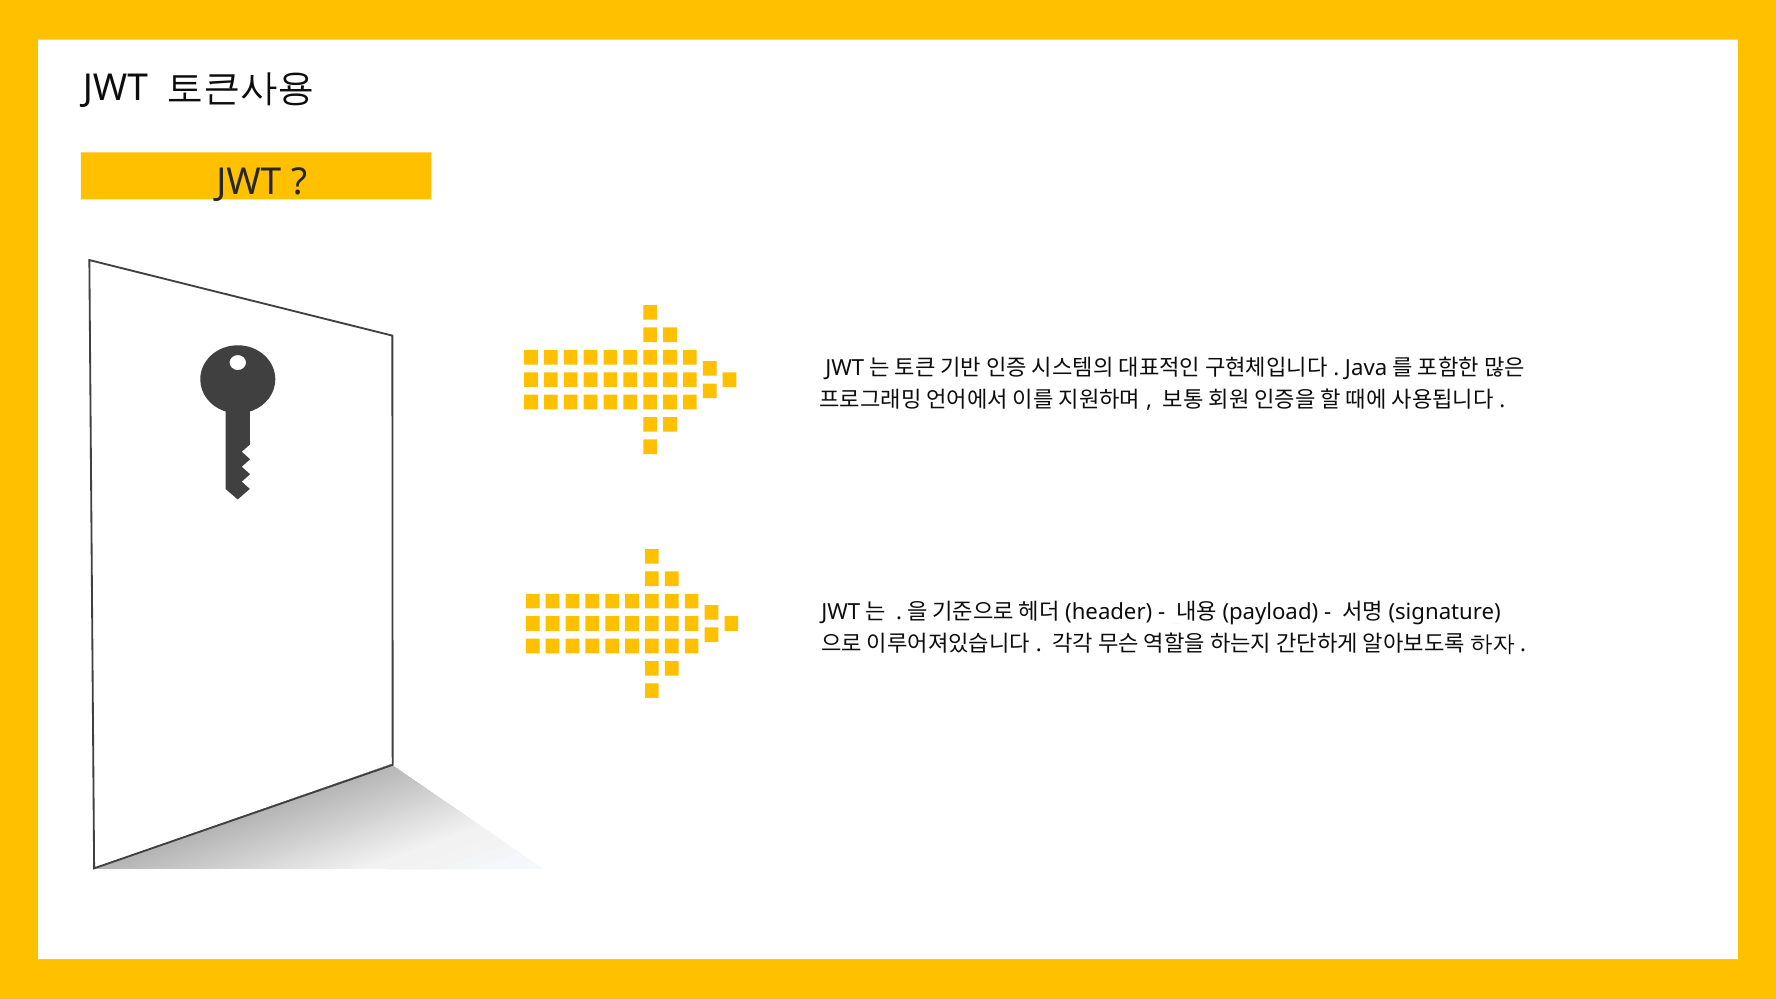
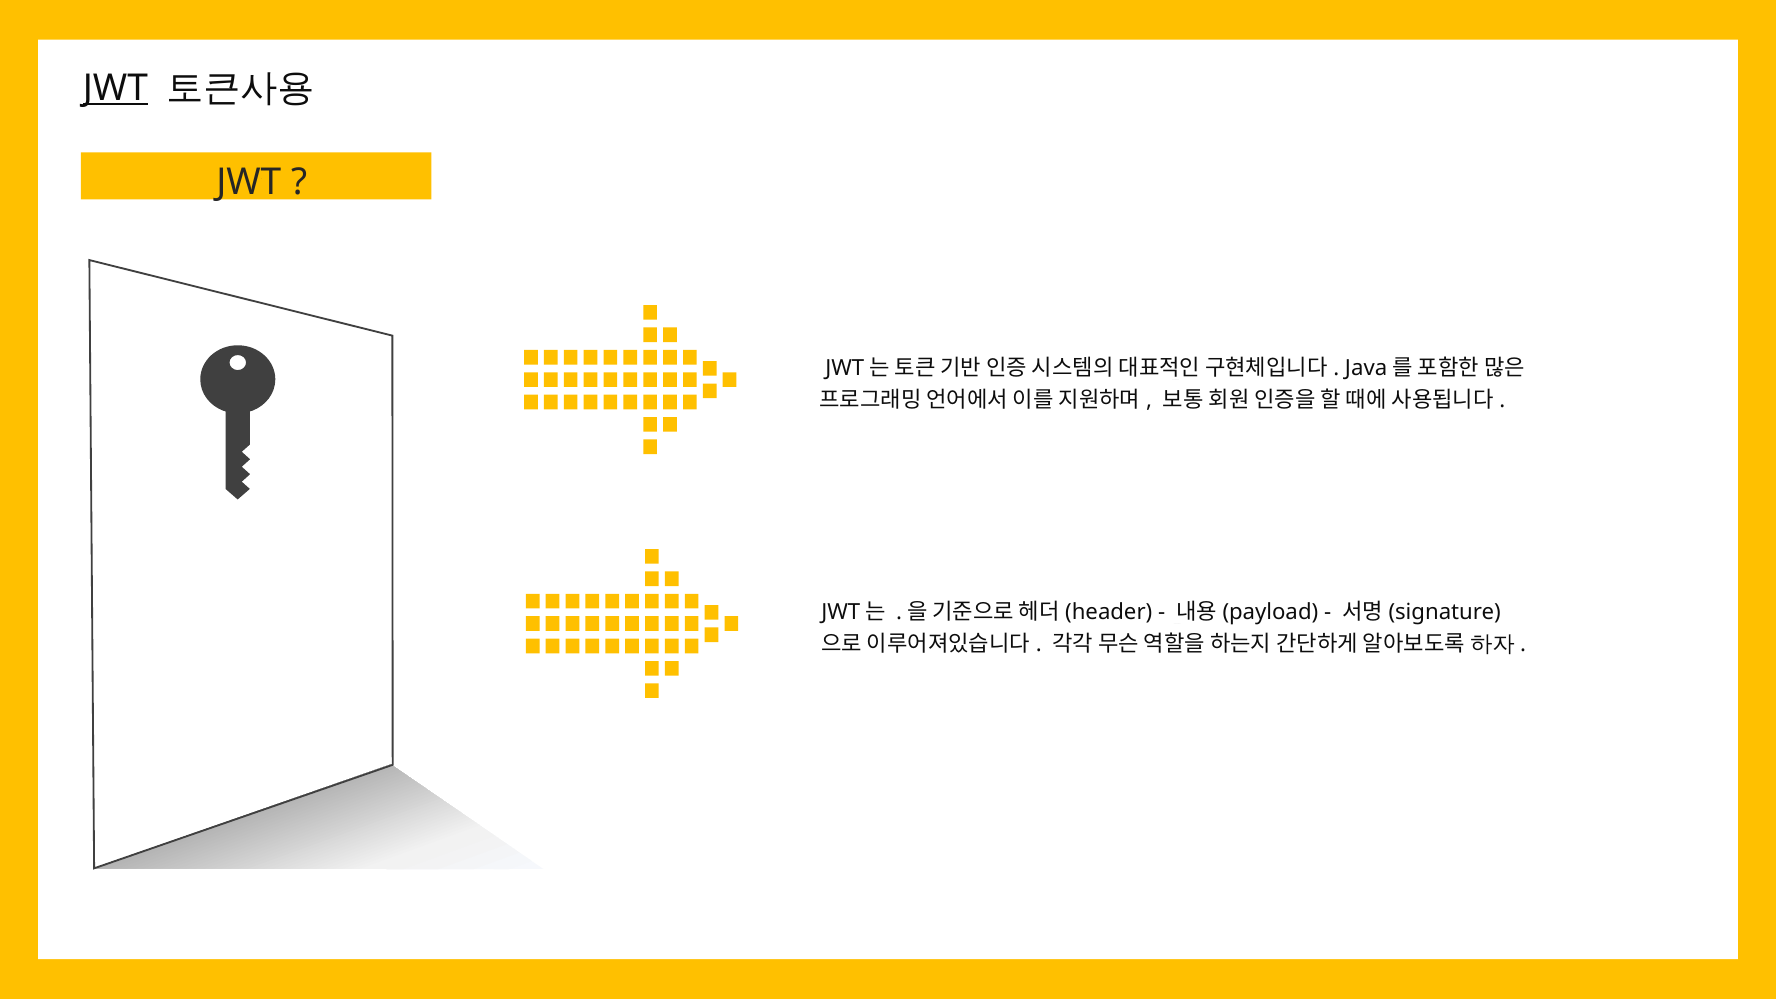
JWT at (115, 88) underline: none -> present
